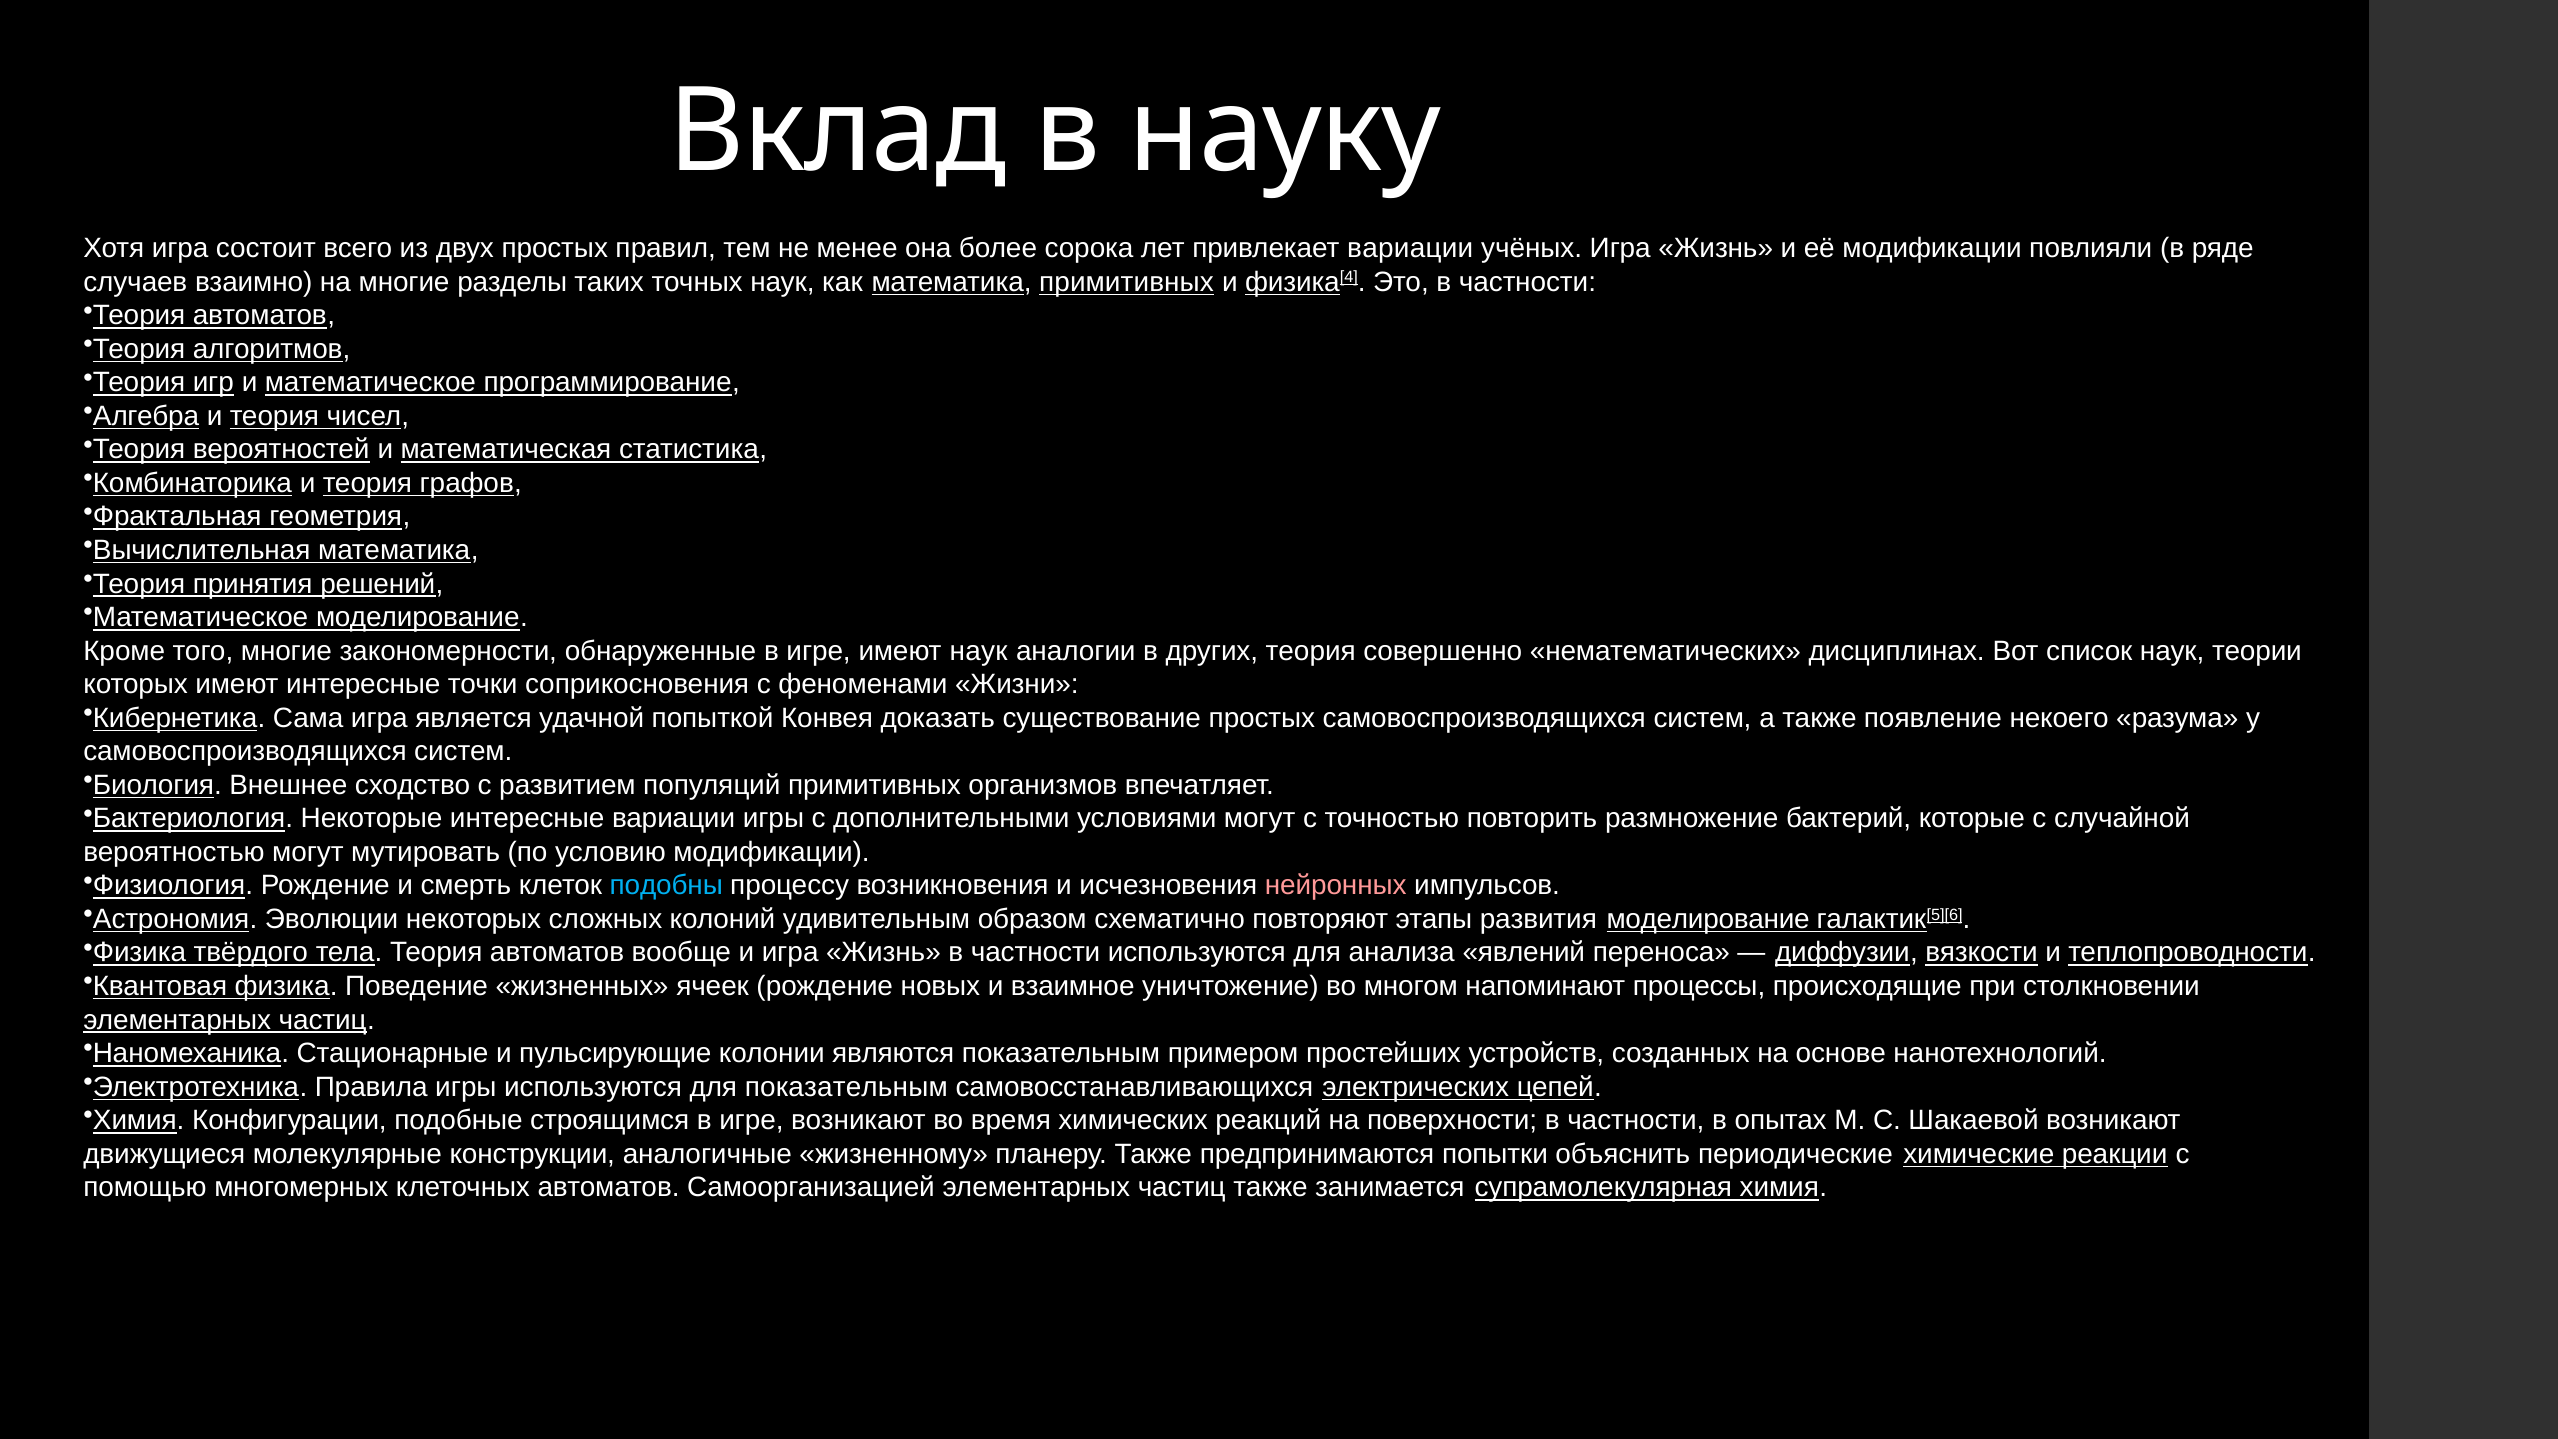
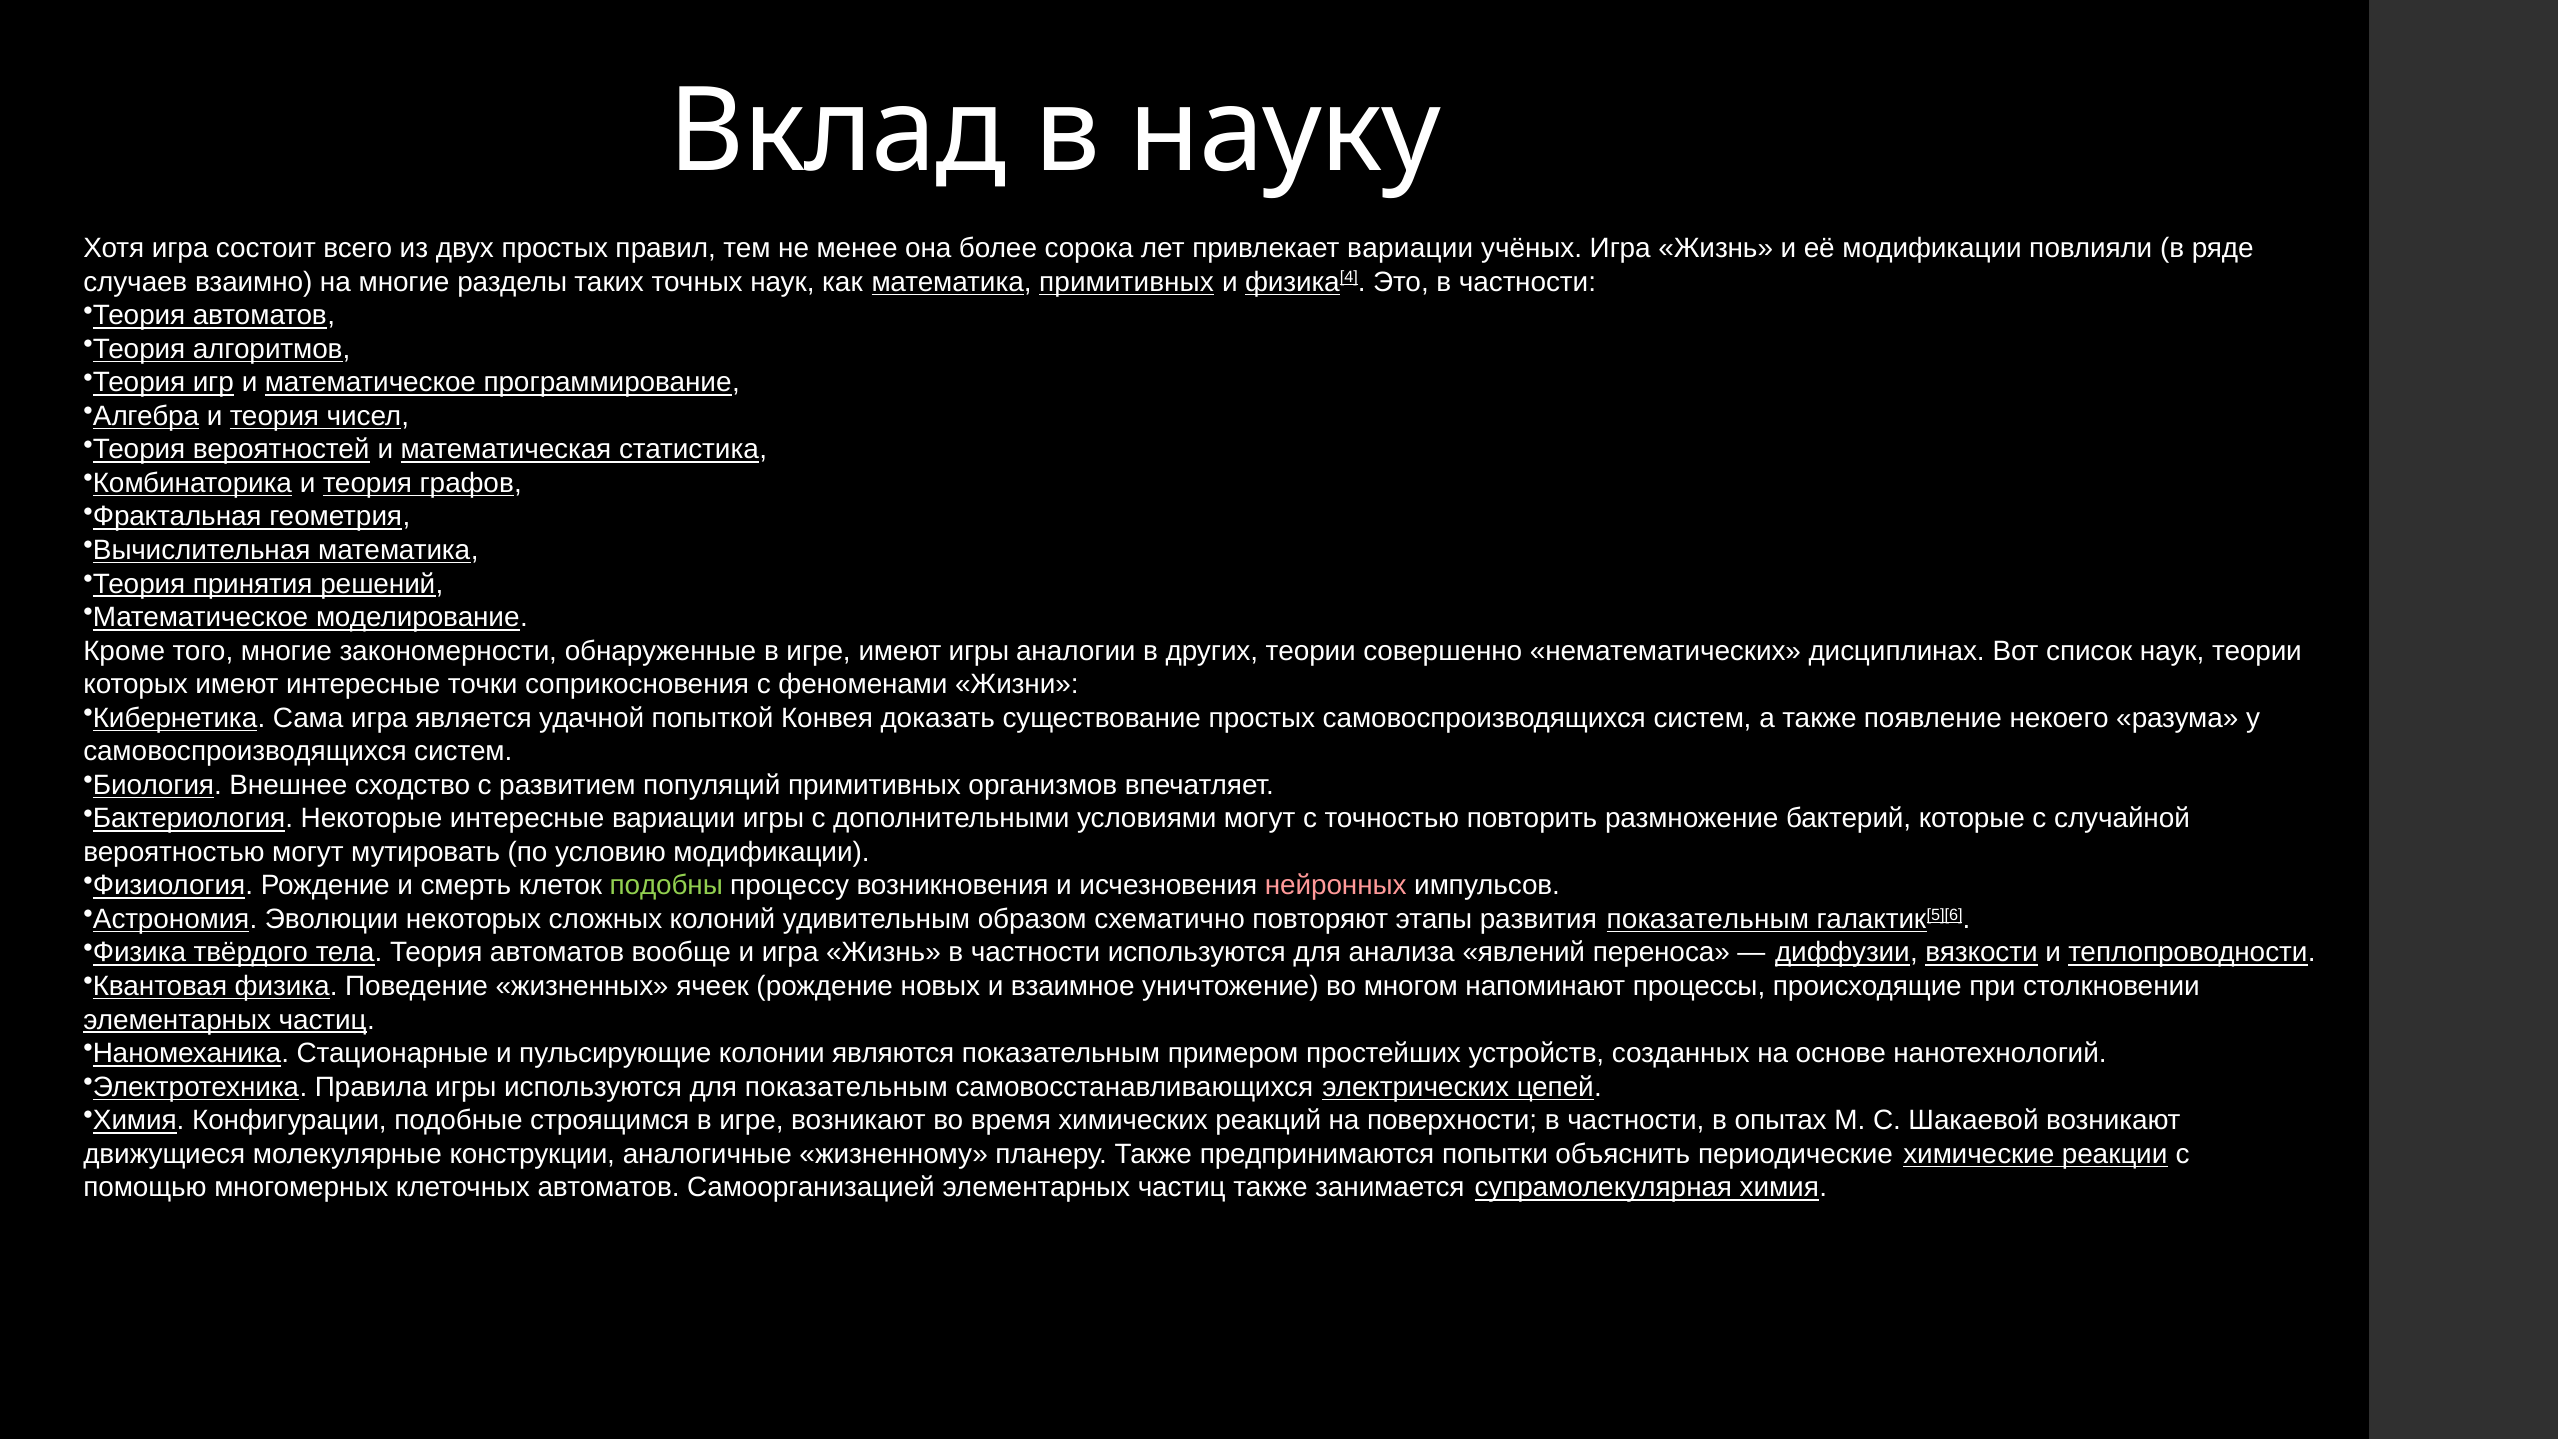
имеют наук: наук -> игры
других теория: теория -> теории
подобны colour: light blue -> light green
развития моделирование: моделирование -> показательным
